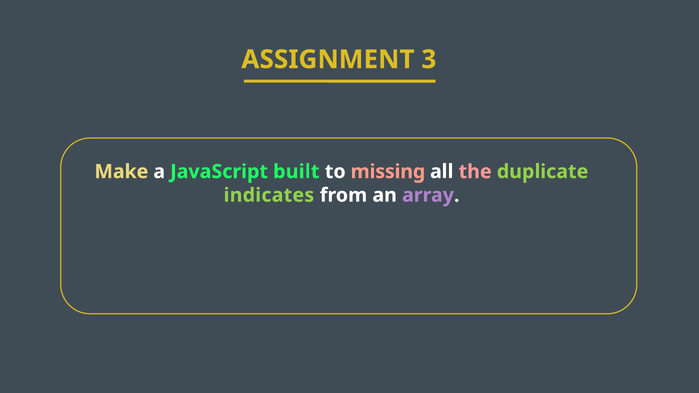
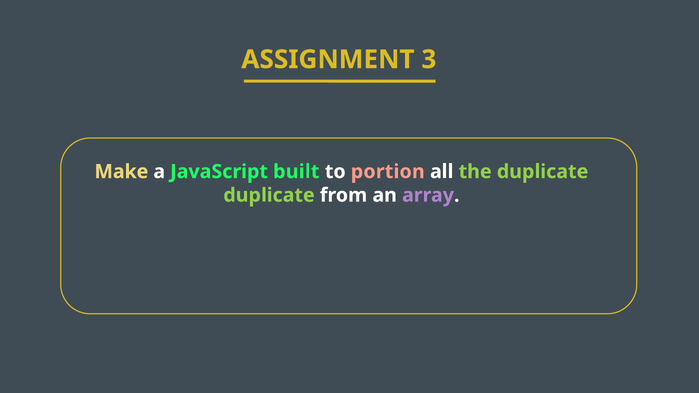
missing: missing -> portion
the colour: pink -> light green
indicates at (269, 195): indicates -> duplicate
